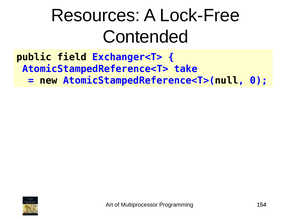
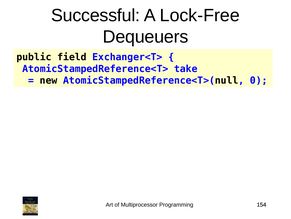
Resources: Resources -> Successful
Contended: Contended -> Dequeuers
